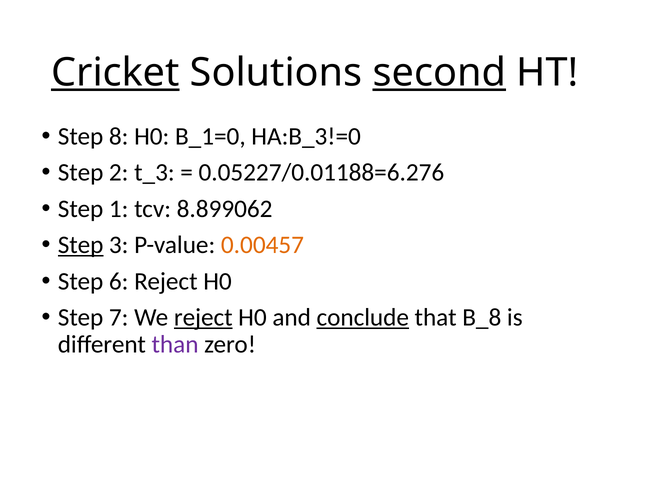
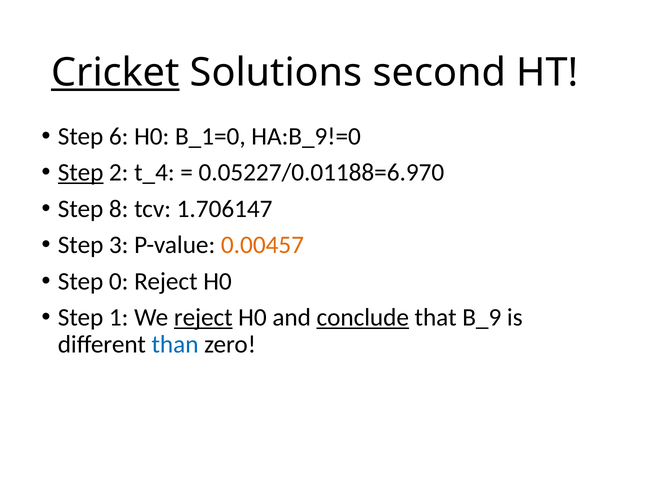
second underline: present -> none
8: 8 -> 6
HA:B_3!=0: HA:B_3!=0 -> HA:B_9!=0
Step at (81, 173) underline: none -> present
t_3: t_3 -> t_4
0.05227/0.01188=6.276: 0.05227/0.01188=6.276 -> 0.05227/0.01188=6.970
1: 1 -> 8
8.899062: 8.899062 -> 1.706147
Step at (81, 245) underline: present -> none
6: 6 -> 0
7: 7 -> 1
B_8: B_8 -> B_9
than colour: purple -> blue
